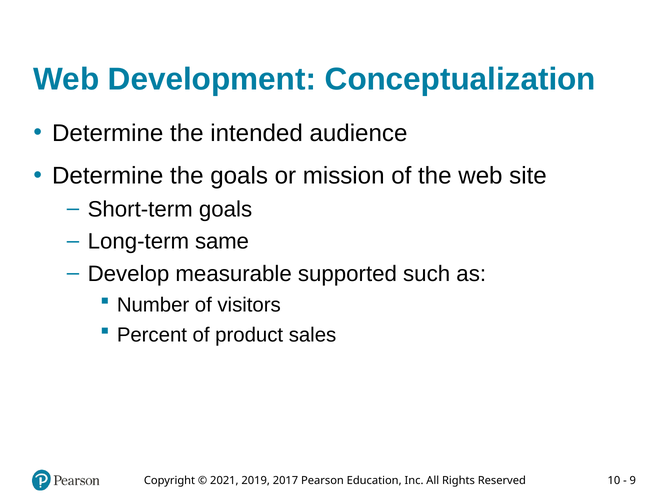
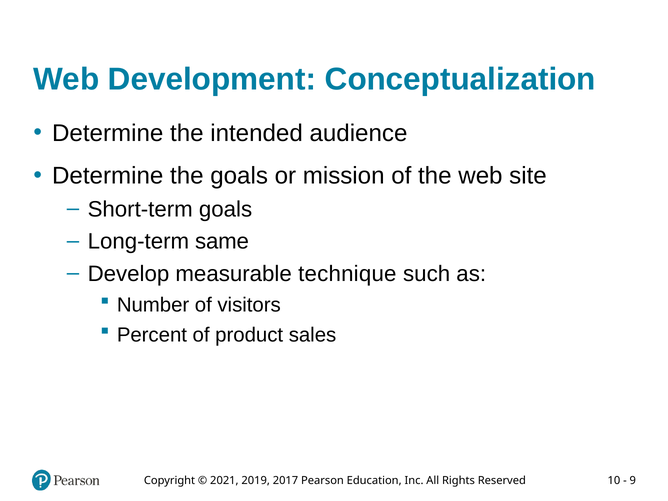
supported: supported -> technique
